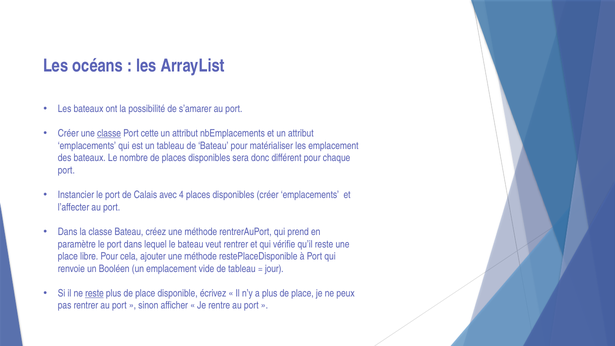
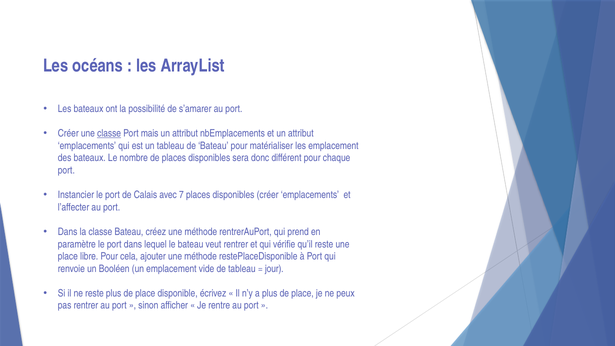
cette: cette -> mais
4: 4 -> 7
reste at (94, 293) underline: present -> none
